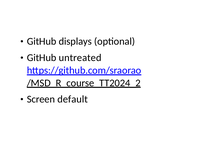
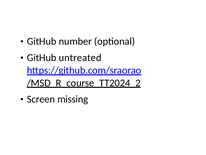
displays: displays -> number
default: default -> missing
